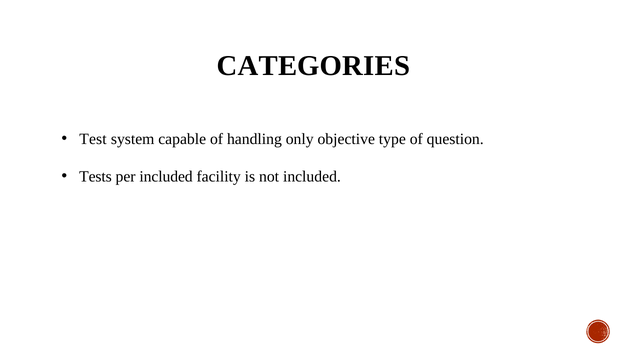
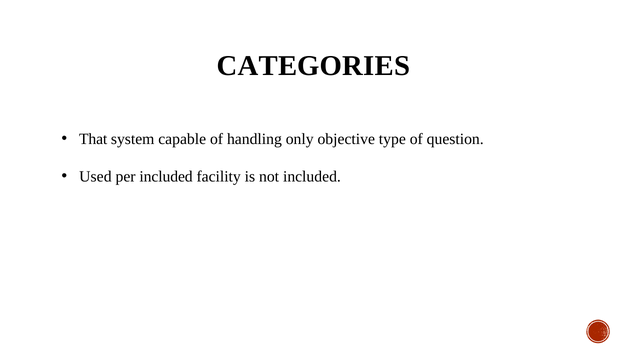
Test: Test -> That
Tests: Tests -> Used
